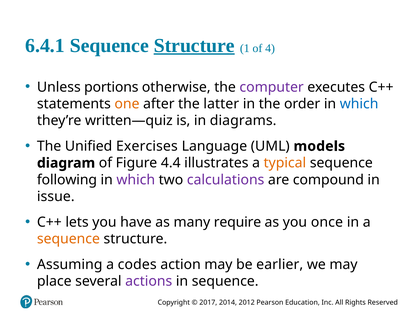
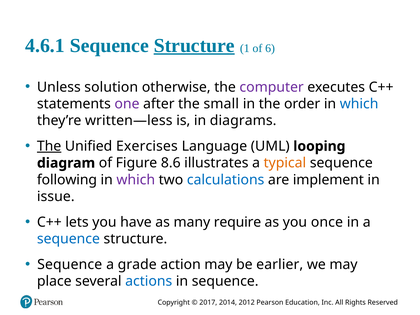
6.4.1: 6.4.1 -> 4.6.1
4: 4 -> 6
portions: portions -> solution
one colour: orange -> purple
latter: latter -> small
written—quiz: written—quiz -> written—less
The at (49, 146) underline: none -> present
models: models -> looping
4.4: 4.4 -> 8.6
calculations colour: purple -> blue
compound: compound -> implement
sequence at (68, 239) colour: orange -> blue
Assuming at (70, 265): Assuming -> Sequence
codes: codes -> grade
actions colour: purple -> blue
